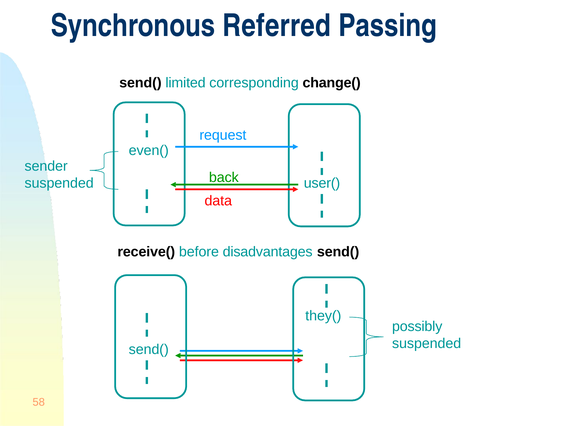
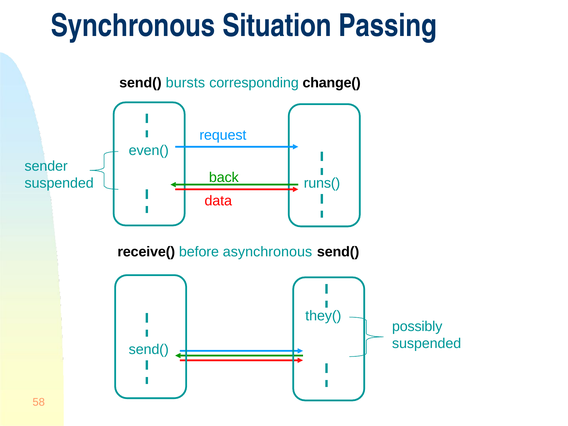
Referred: Referred -> Situation
limited: limited -> bursts
user(: user( -> runs(
disadvantages: disadvantages -> asynchronous
